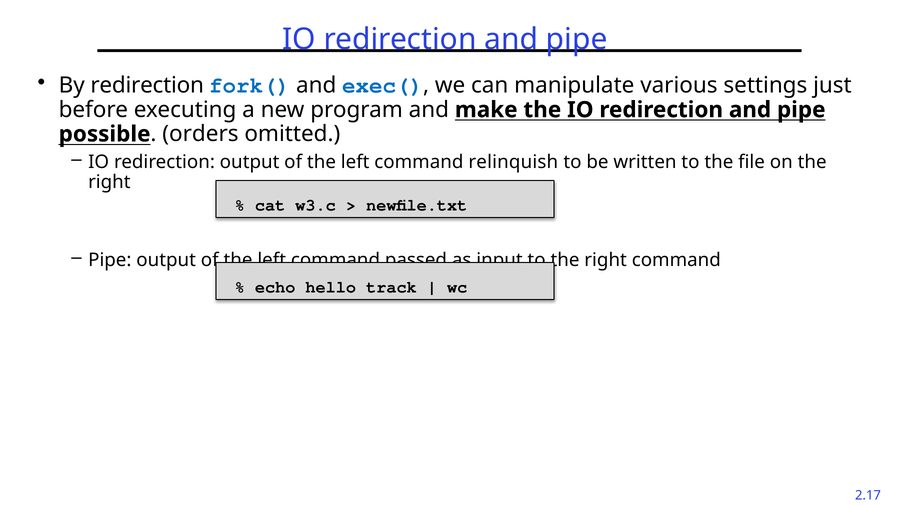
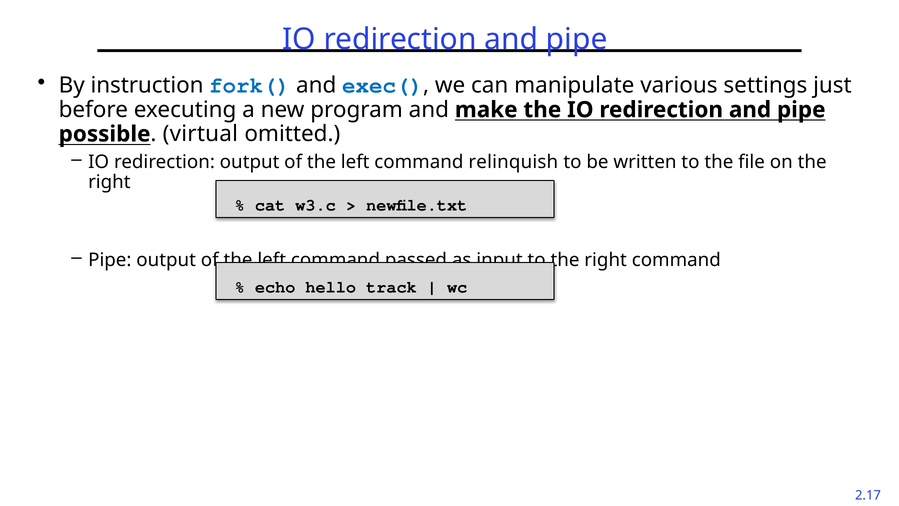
By redirection: redirection -> instruction
orders: orders -> virtual
